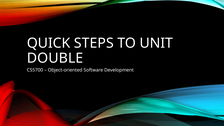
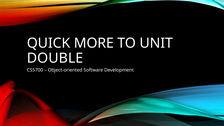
STEPS: STEPS -> MORE
